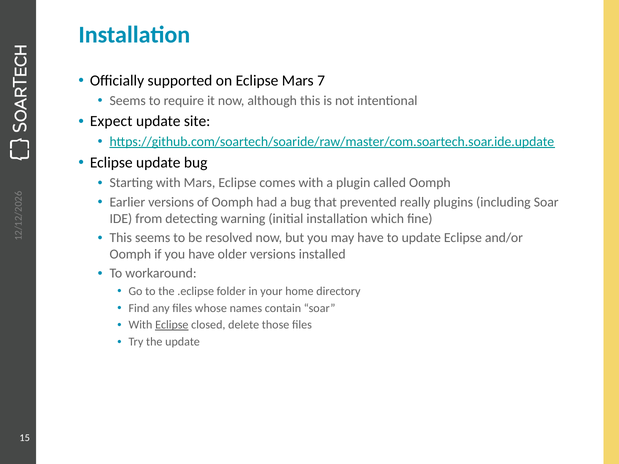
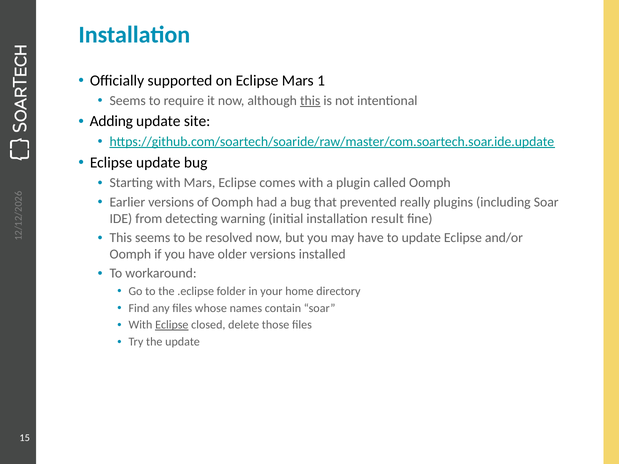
Mars 7: 7 -> 1
this at (310, 101) underline: none -> present
Expect: Expect -> Adding
which: which -> result
